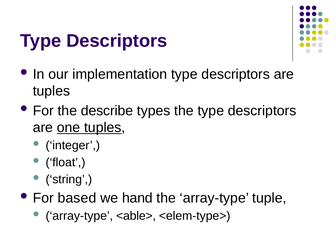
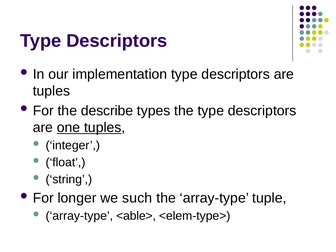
based: based -> longer
hand: hand -> such
